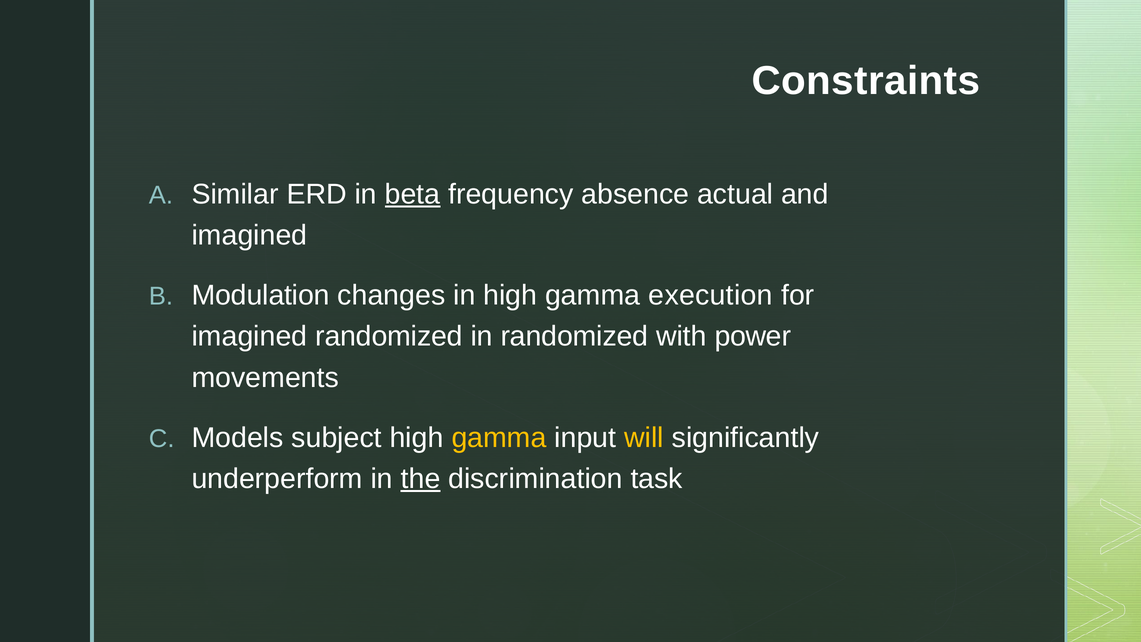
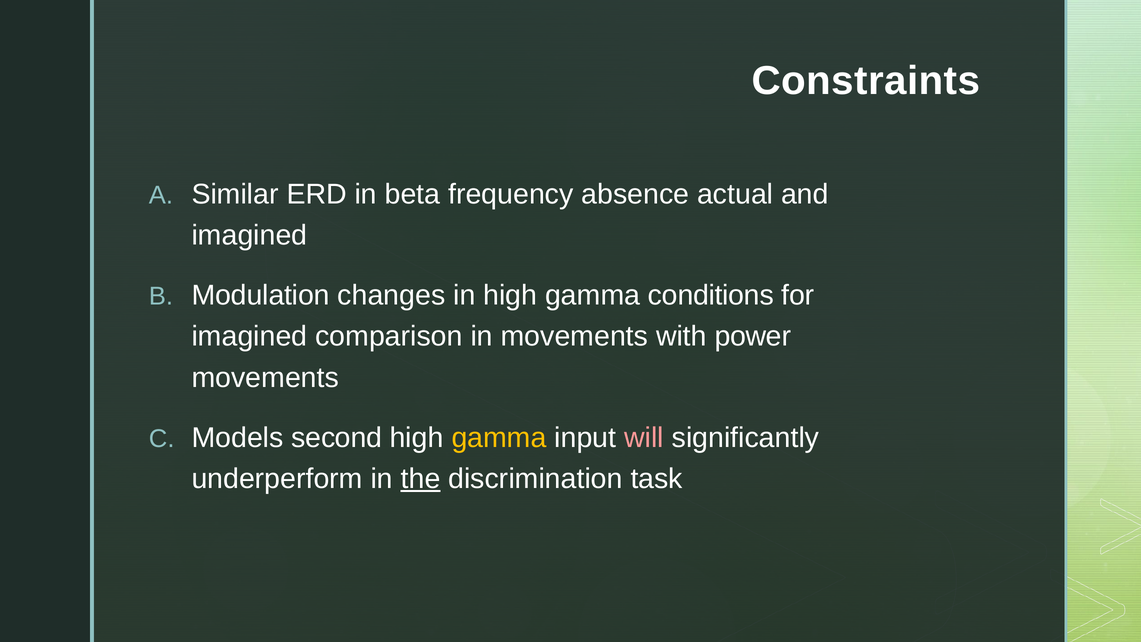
beta underline: present -> none
execution: execution -> conditions
imagined randomized: randomized -> comparison
in randomized: randomized -> movements
subject: subject -> second
will colour: yellow -> pink
